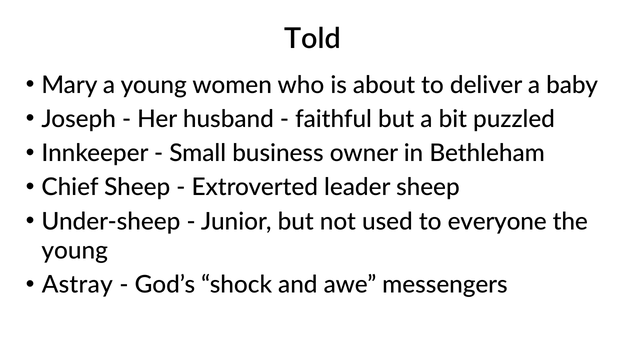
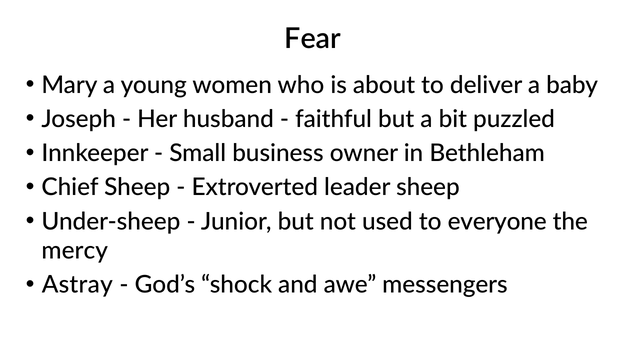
Told: Told -> Fear
young at (75, 251): young -> mercy
